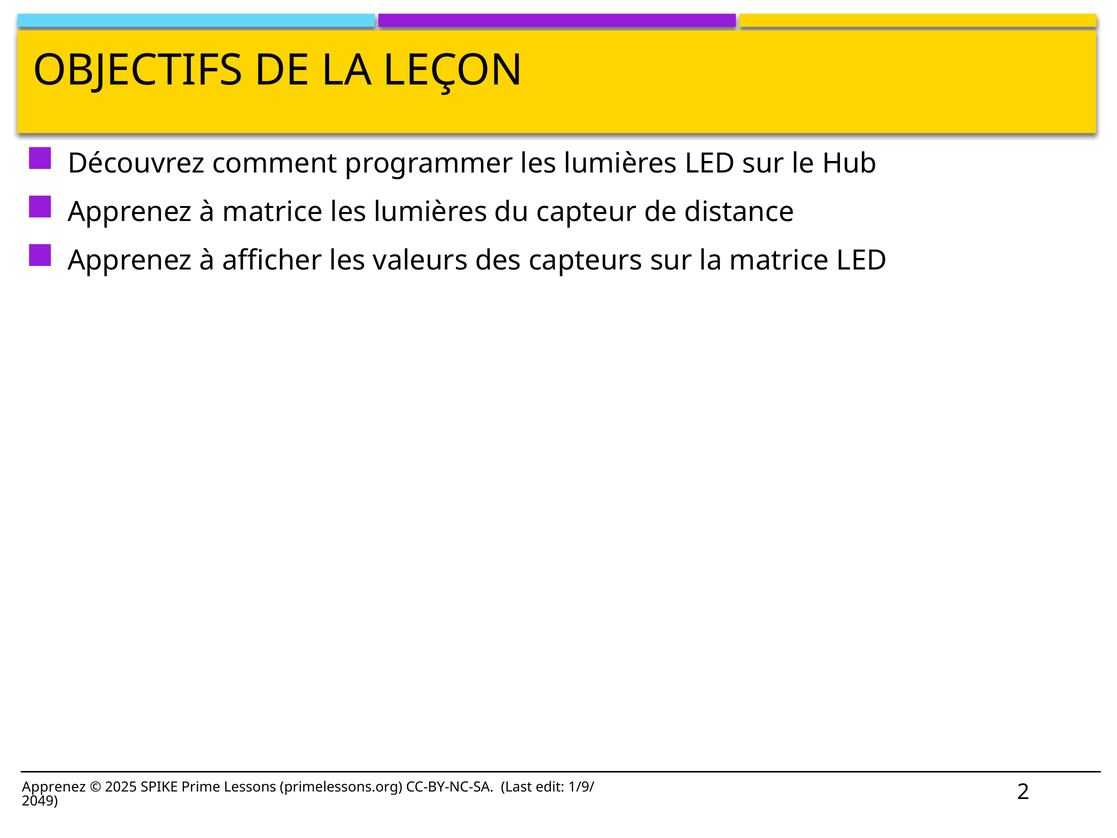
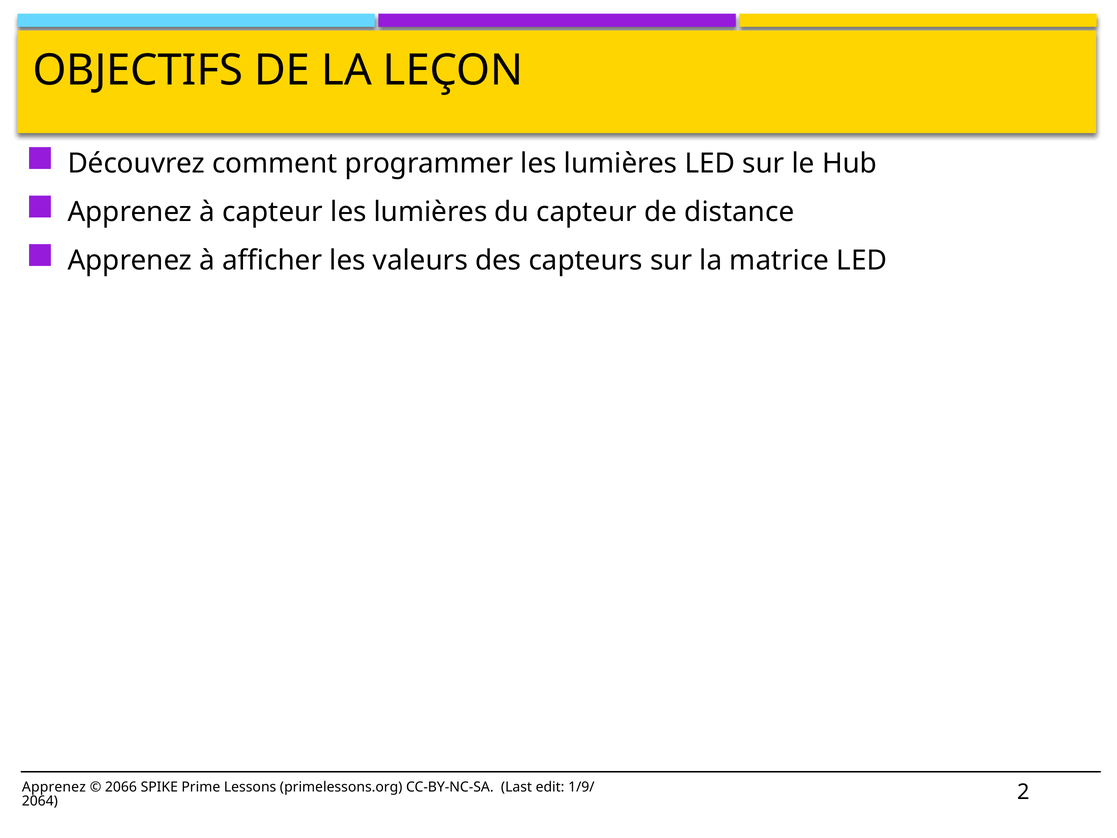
à matrice: matrice -> capteur
2025: 2025 -> 2066
2049: 2049 -> 2064
